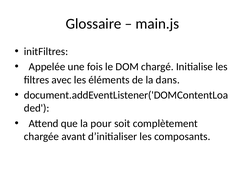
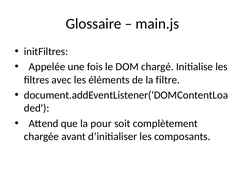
dans: dans -> filtre
